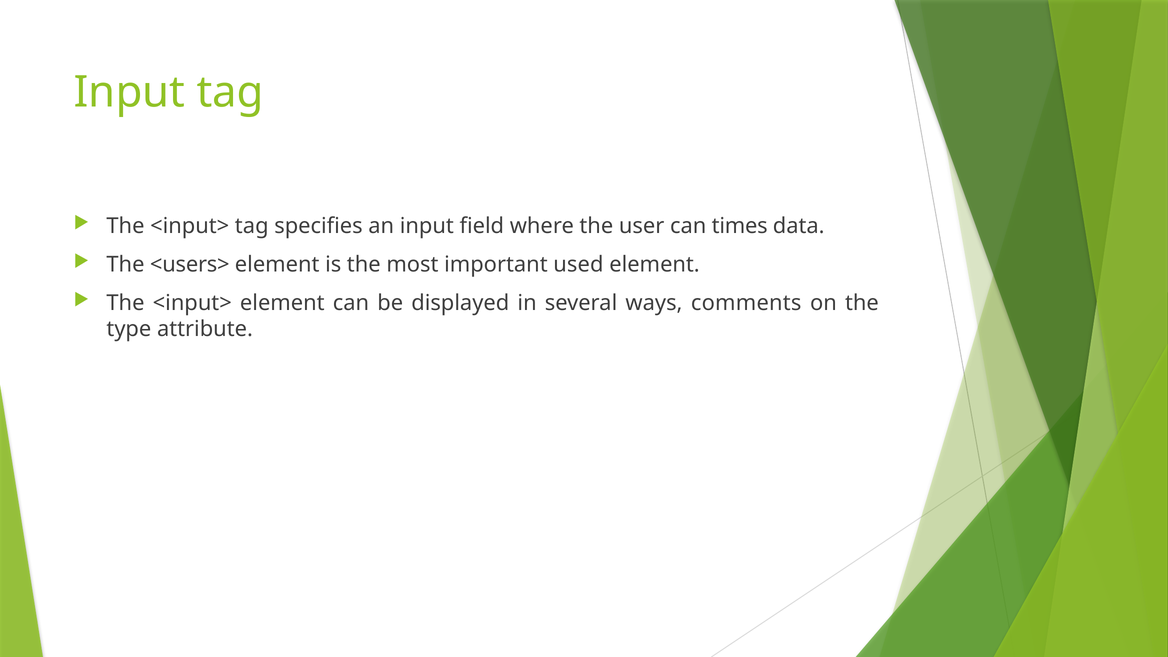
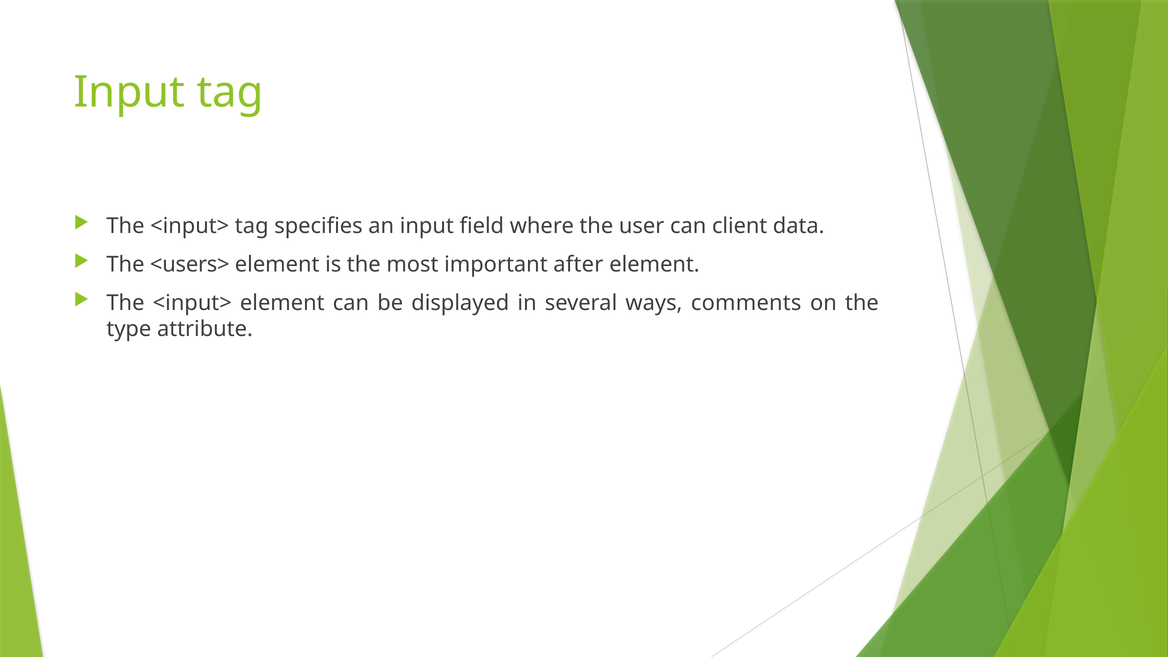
times: times -> client
used: used -> after
